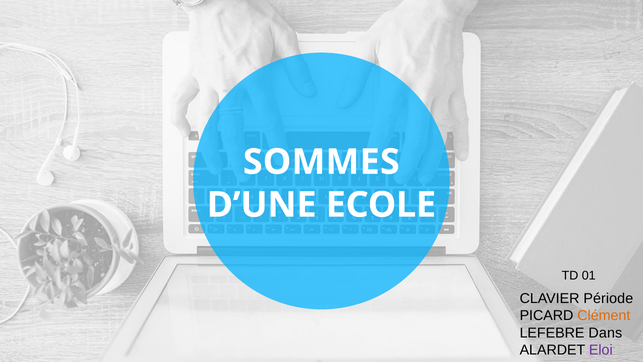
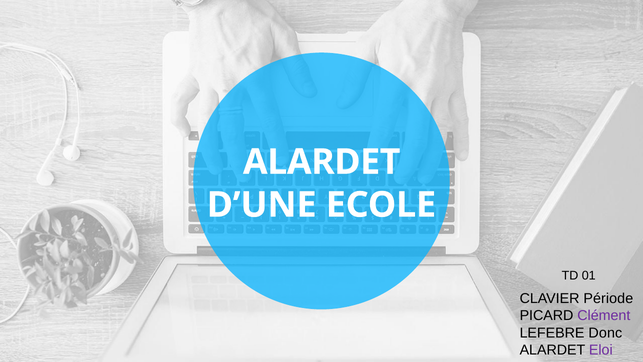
SOMMES at (321, 162): SOMMES -> ALARDET
Clément colour: orange -> purple
Dans: Dans -> Donc
